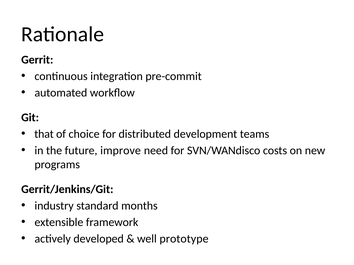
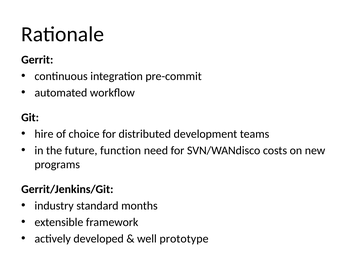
that: that -> hire
improve: improve -> function
